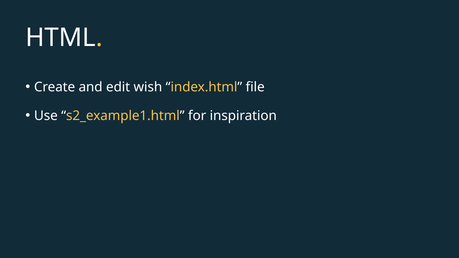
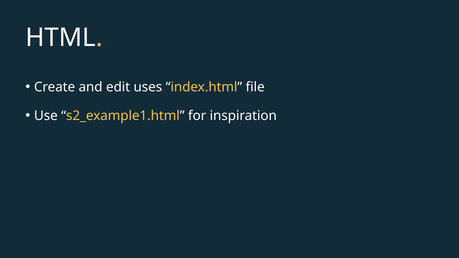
wish: wish -> uses
